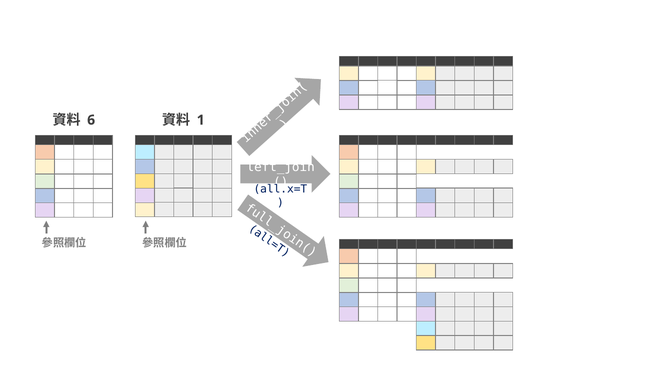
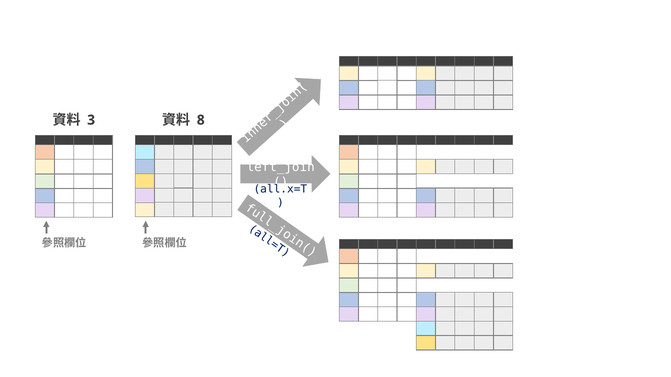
6: 6 -> 3
1: 1 -> 8
